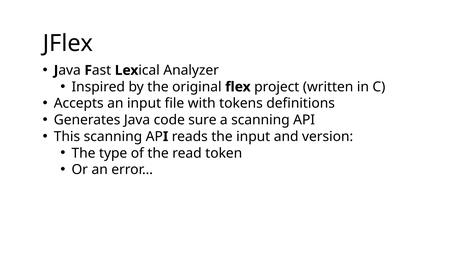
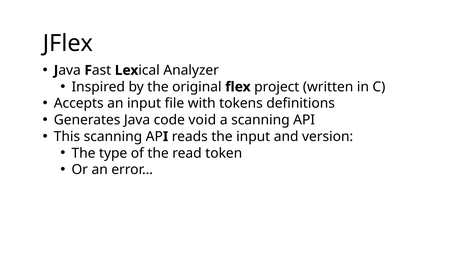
sure: sure -> void
